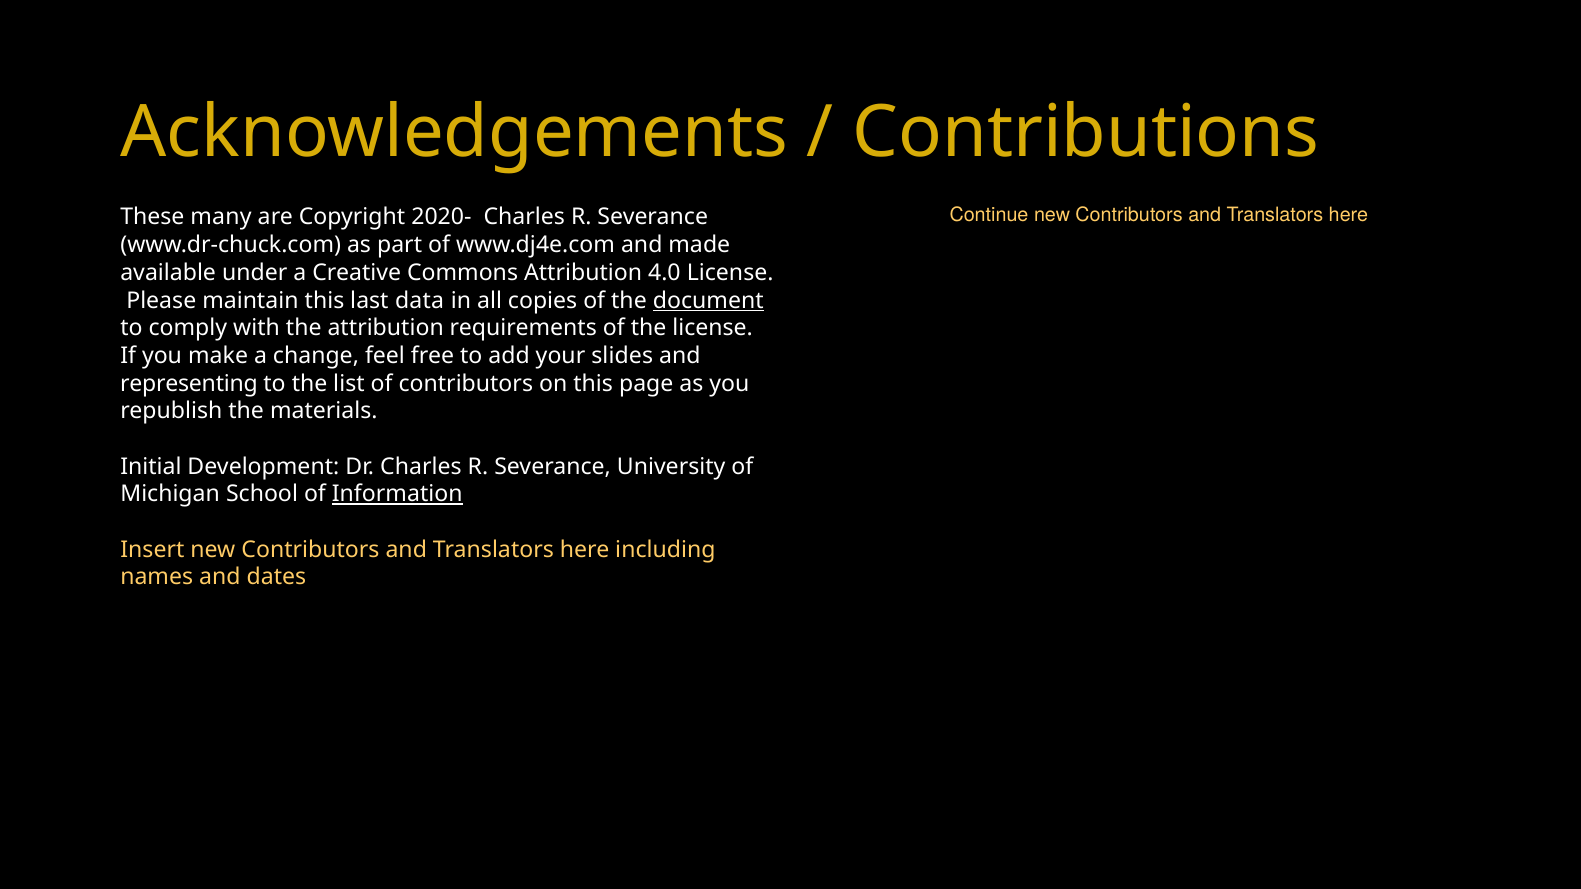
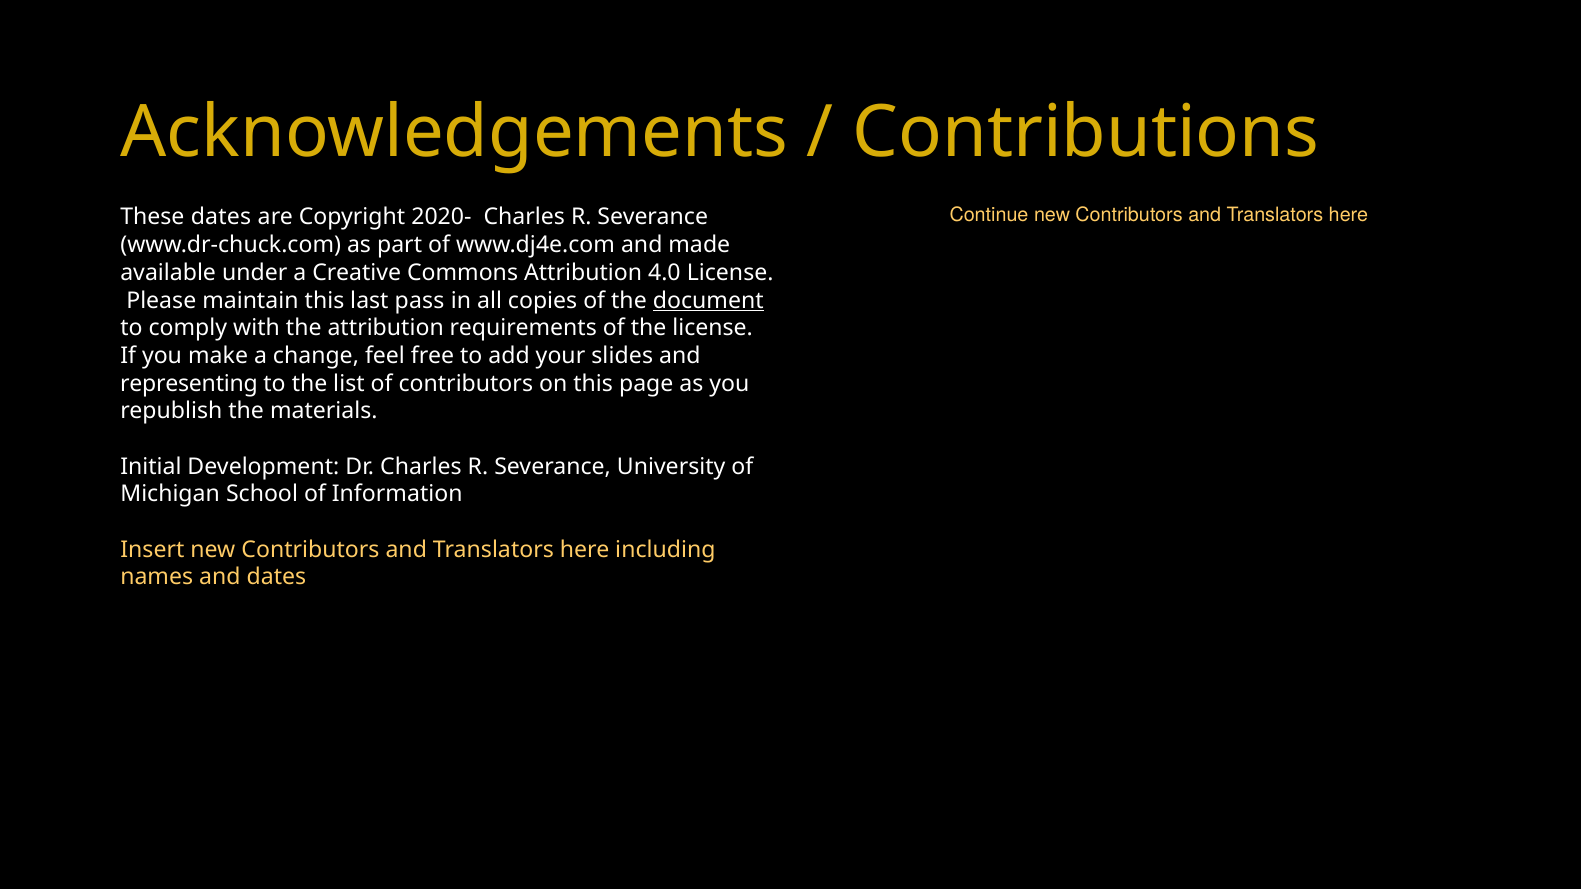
These many: many -> dates
data: data -> pass
Information underline: present -> none
